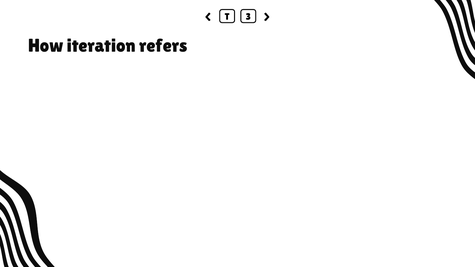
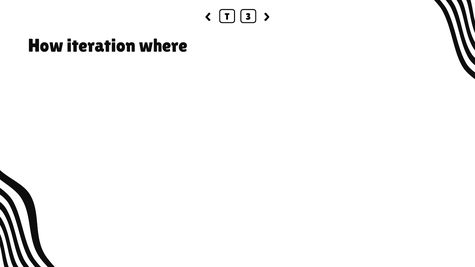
refers: refers -> where
